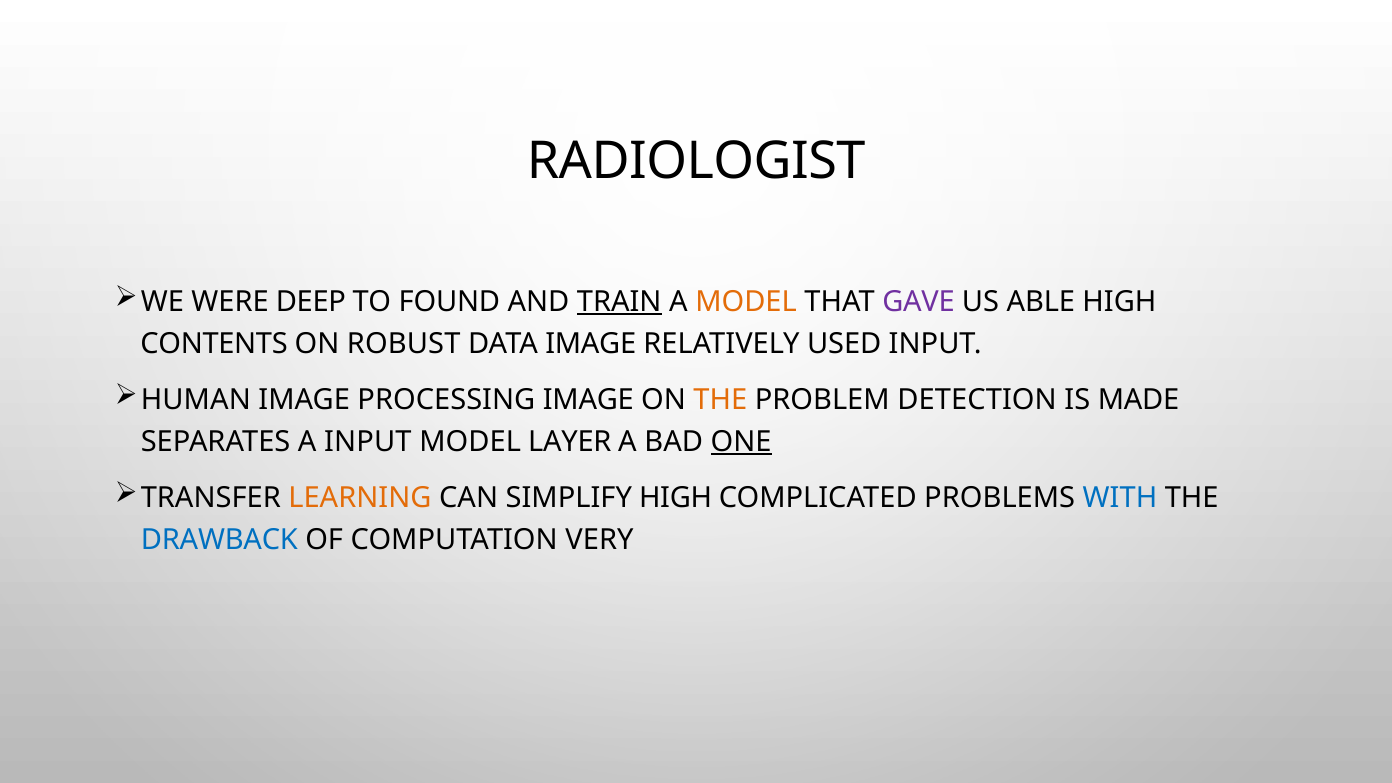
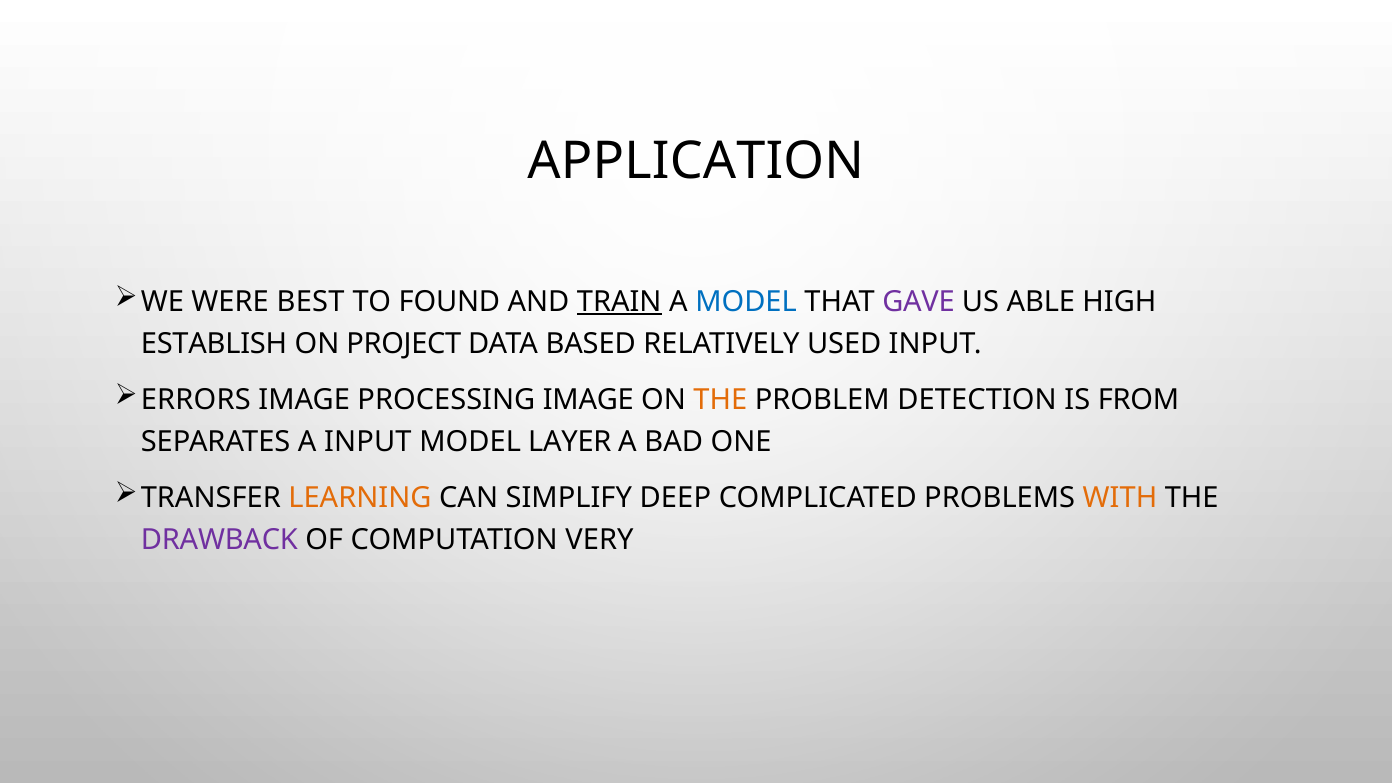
RADIOLOGIST: RADIOLOGIST -> APPLICATION
DEEP: DEEP -> BEST
MODEL at (746, 302) colour: orange -> blue
CONTENTS: CONTENTS -> ESTABLISH
ROBUST: ROBUST -> PROJECT
DATA IMAGE: IMAGE -> BASED
HUMAN: HUMAN -> ERRORS
MADE: MADE -> FROM
ONE underline: present -> none
SIMPLIFY HIGH: HIGH -> DEEP
WITH colour: blue -> orange
DRAWBACK colour: blue -> purple
